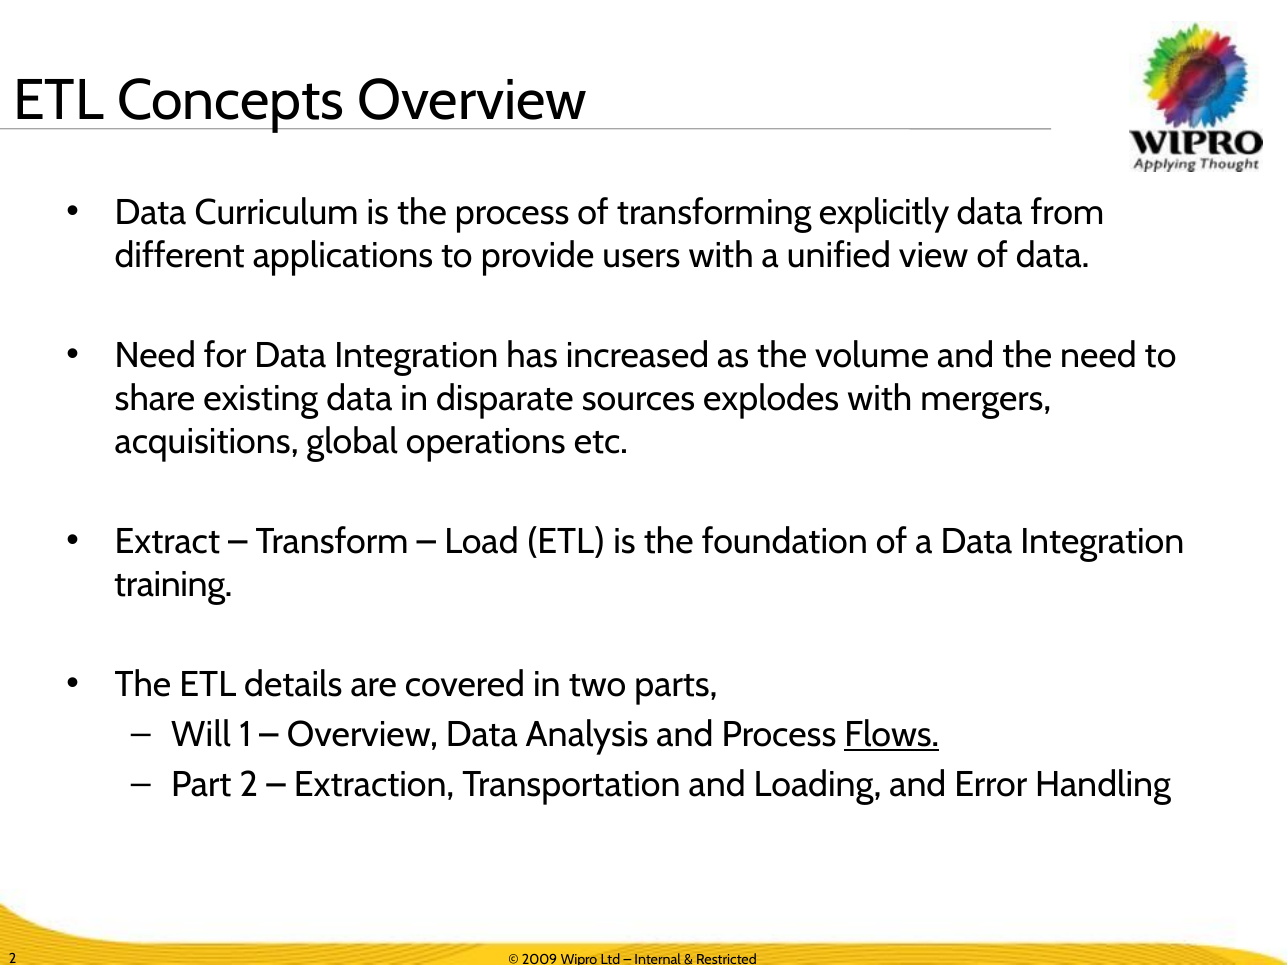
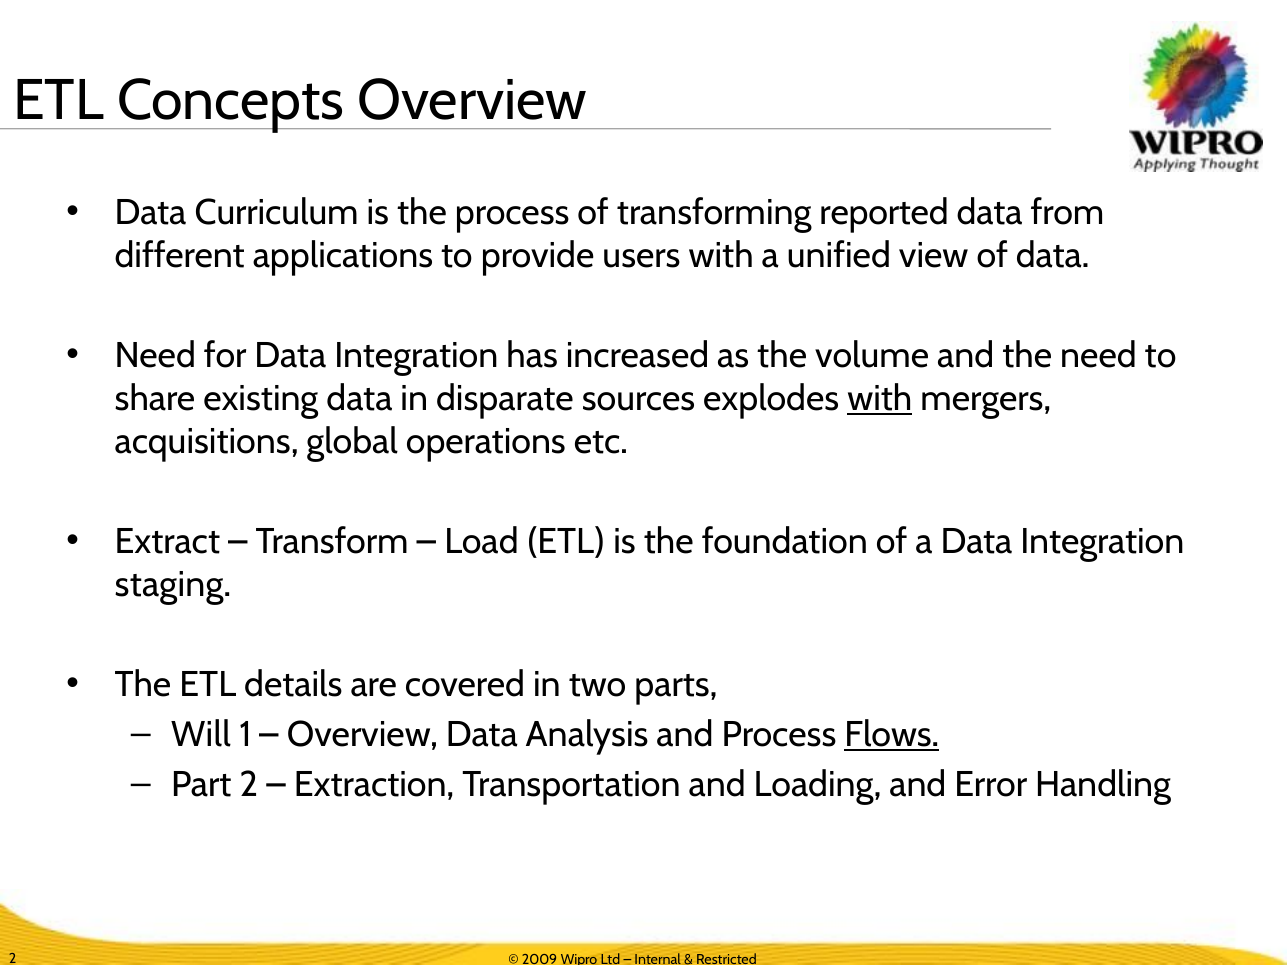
explicitly: explicitly -> reported
with at (880, 399) underline: none -> present
training: training -> staging
